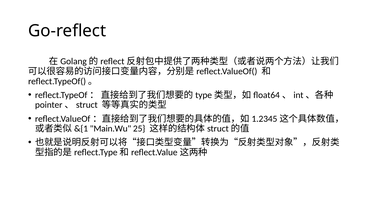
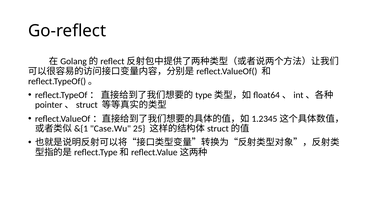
Main.Wu: Main.Wu -> Case.Wu
